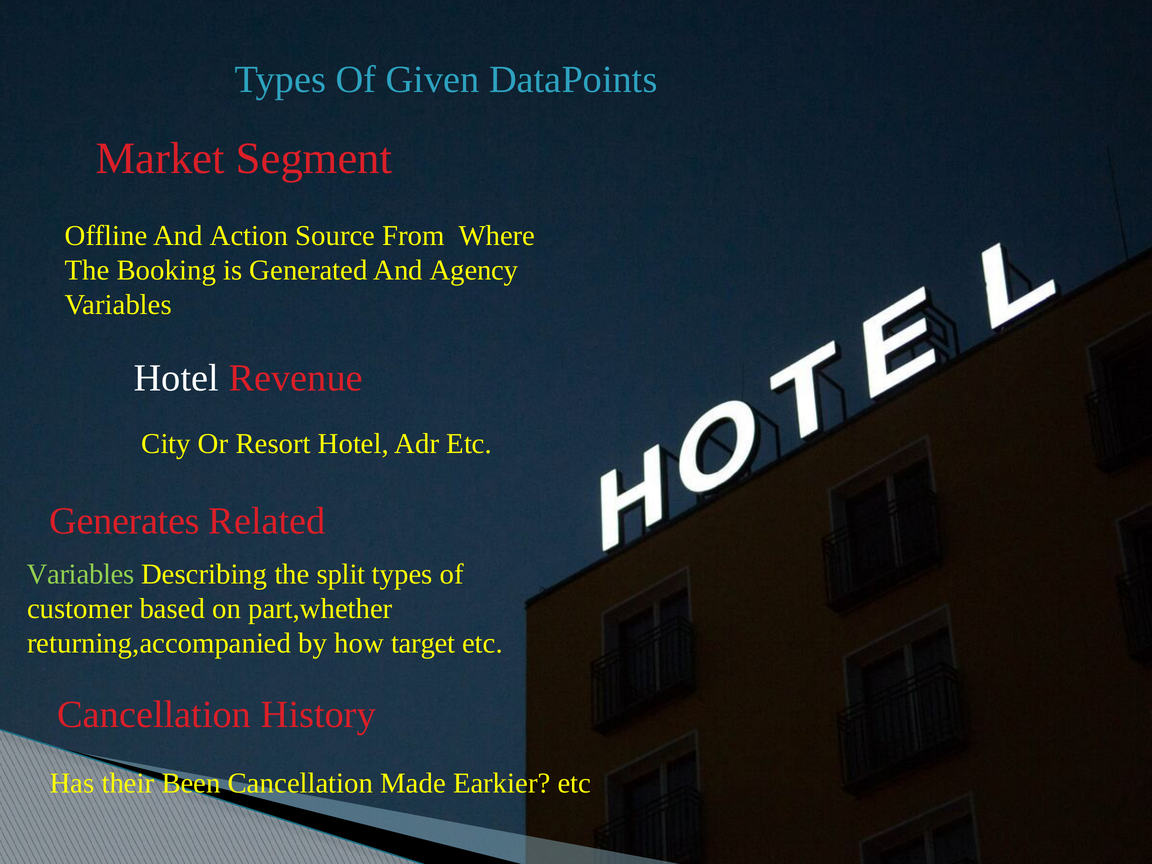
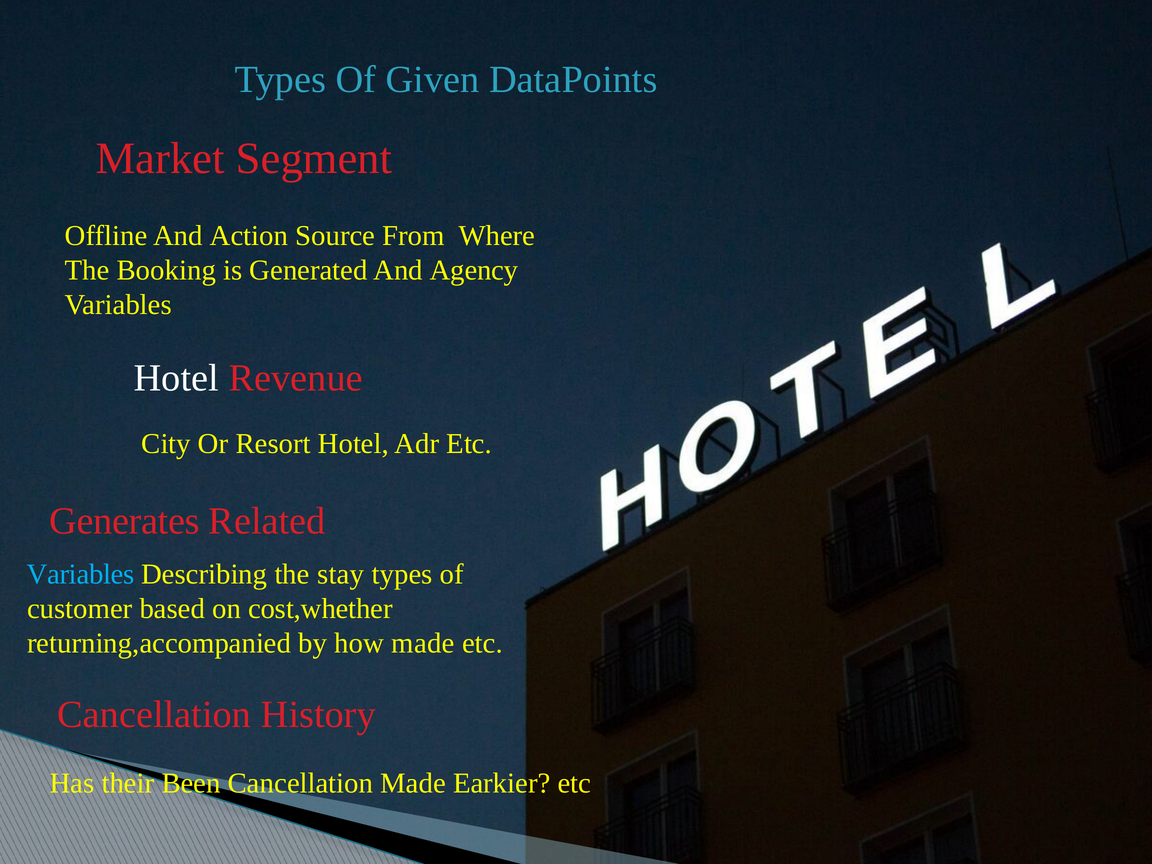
Variables at (81, 574) colour: light green -> light blue
split: split -> stay
part,whether: part,whether -> cost,whether
how target: target -> made
